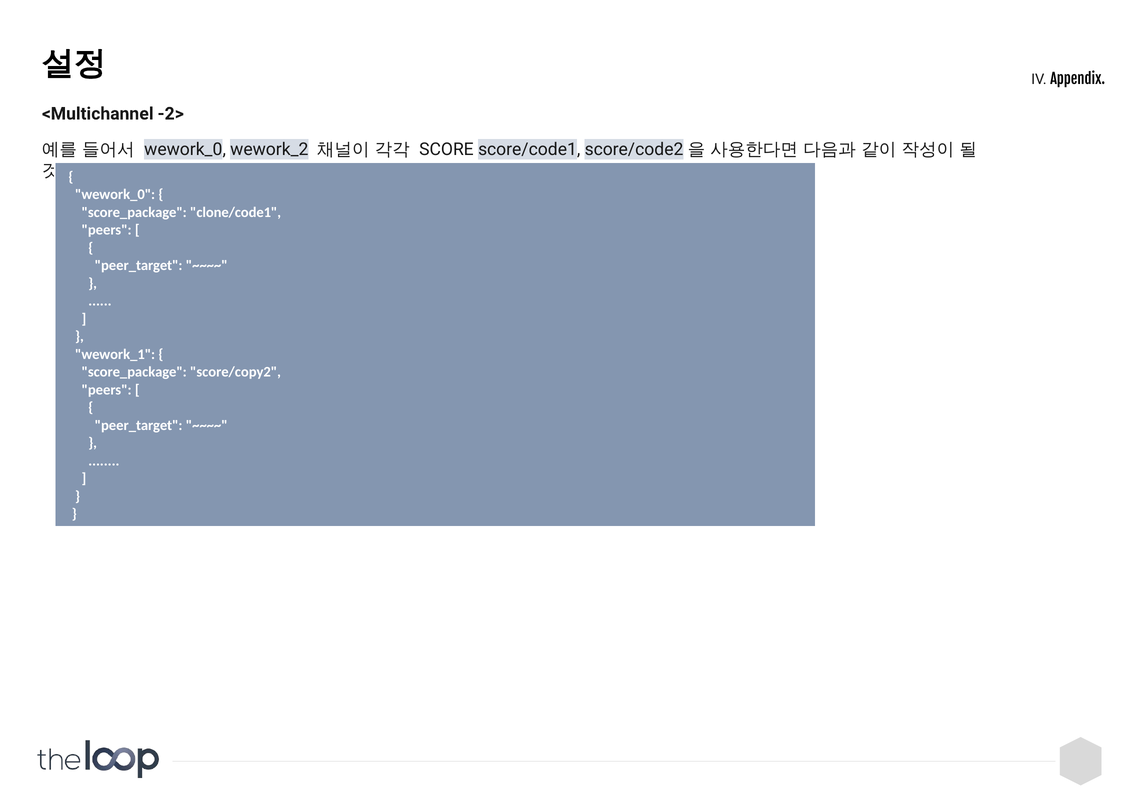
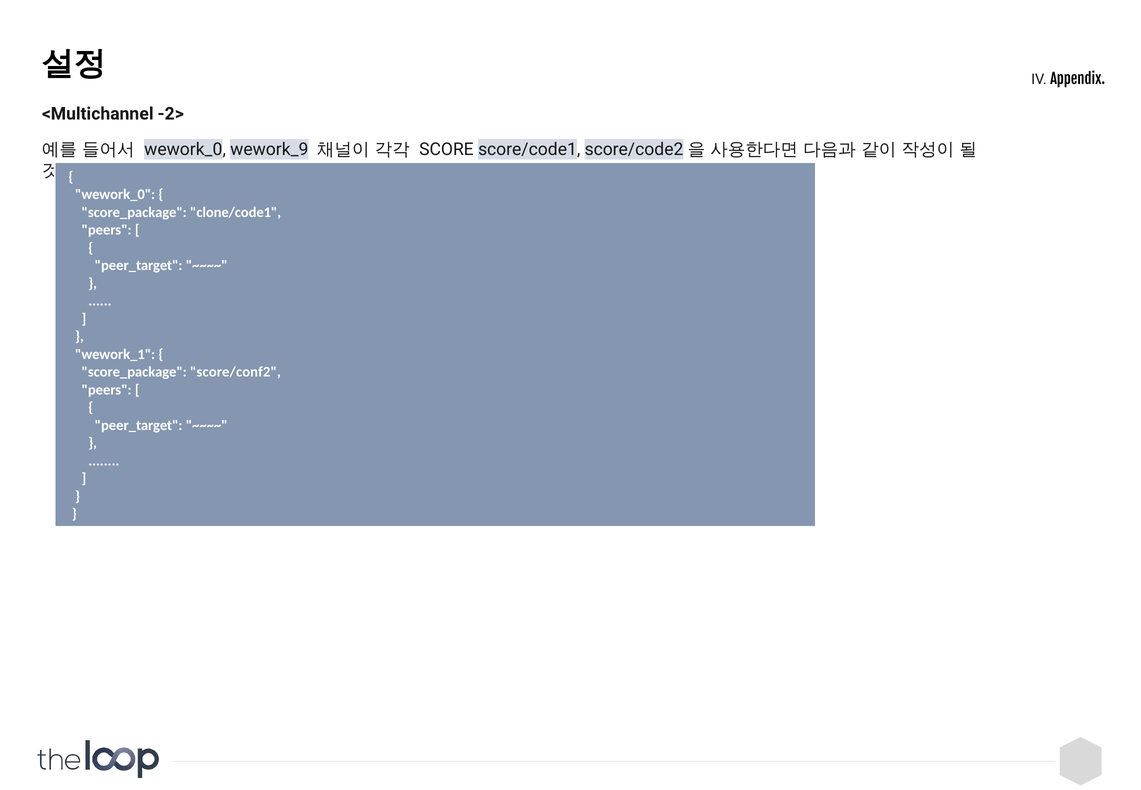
wework_2: wework_2 -> wework_9
score/copy2: score/copy2 -> score/conf2
